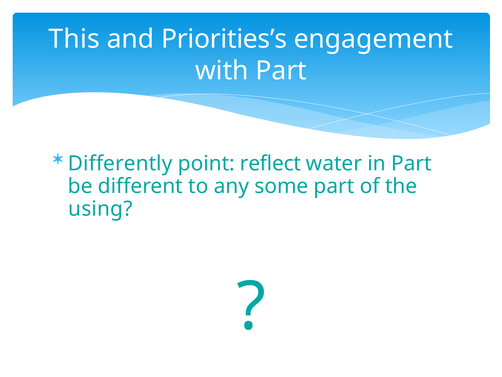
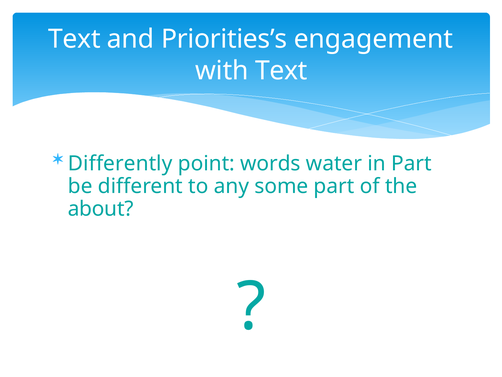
This at (74, 39): This -> Text
with Part: Part -> Text
reflect: reflect -> words
using: using -> about
